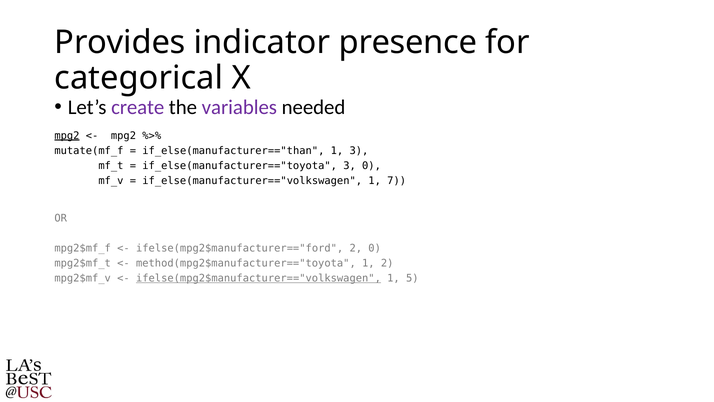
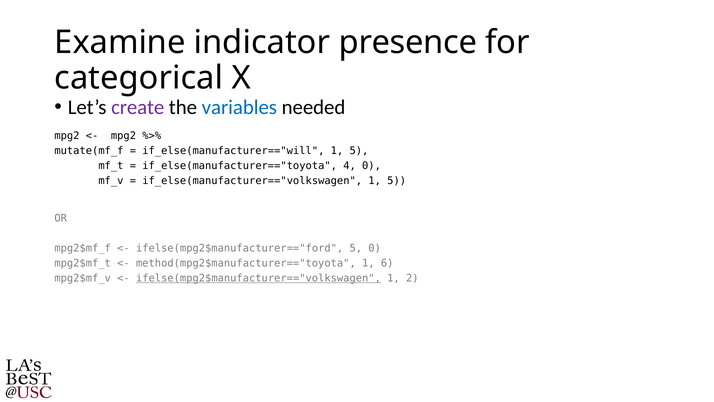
Provides: Provides -> Examine
variables colour: purple -> blue
mpg2 at (67, 135) underline: present -> none
if_else(manufacturer=="than: if_else(manufacturer=="than -> if_else(manufacturer=="will
3 at (359, 150): 3 -> 5
if_else(manufacturer=="toyota 3: 3 -> 4
if_else(manufacturer=="volkswagen 1 7: 7 -> 5
ifelse(mpg2$manufacturer=="ford 2: 2 -> 5
1 2: 2 -> 6
5: 5 -> 2
